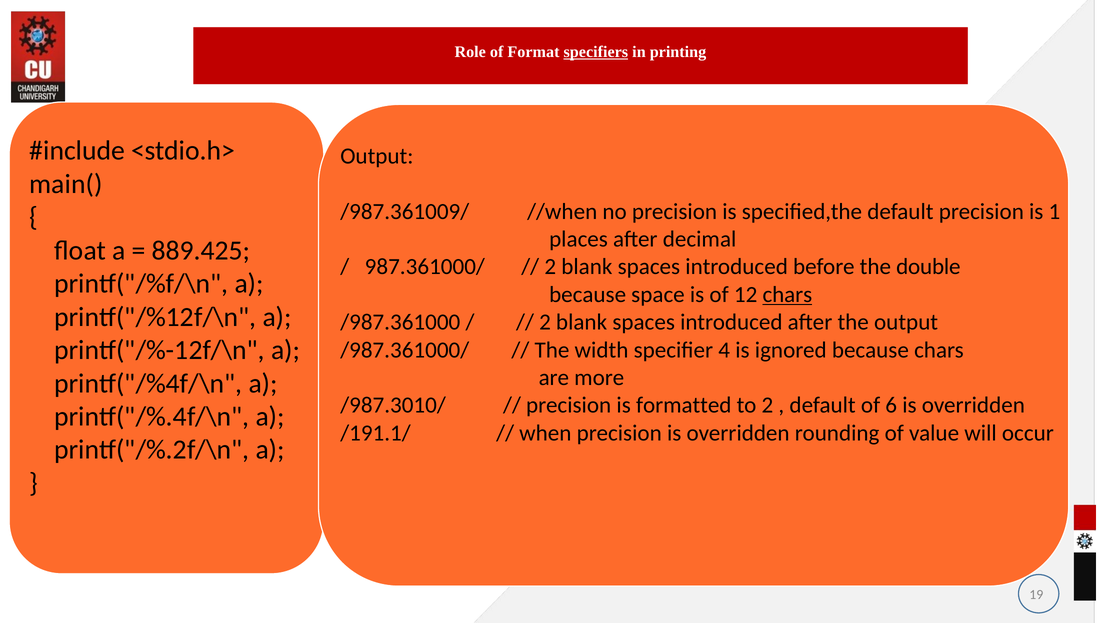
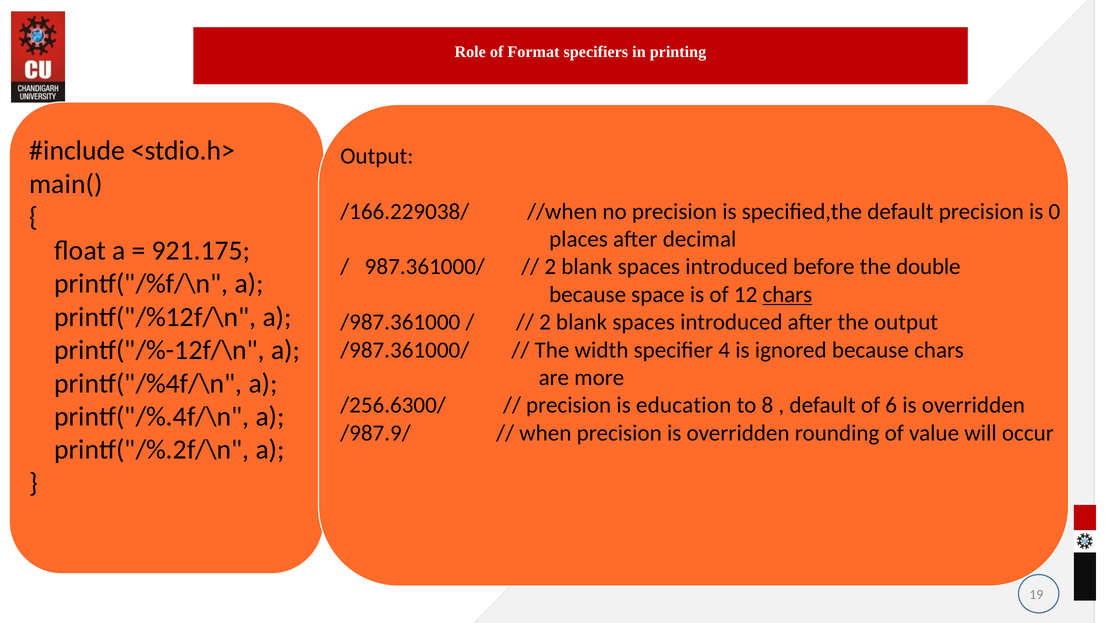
specifiers underline: present -> none
/987.361009/: /987.361009/ -> /166.229038/
1: 1 -> 0
889.425: 889.425 -> 921.175
/987.3010/: /987.3010/ -> /256.6300/
formatted: formatted -> education
to 2: 2 -> 8
/191.1/: /191.1/ -> /987.9/
